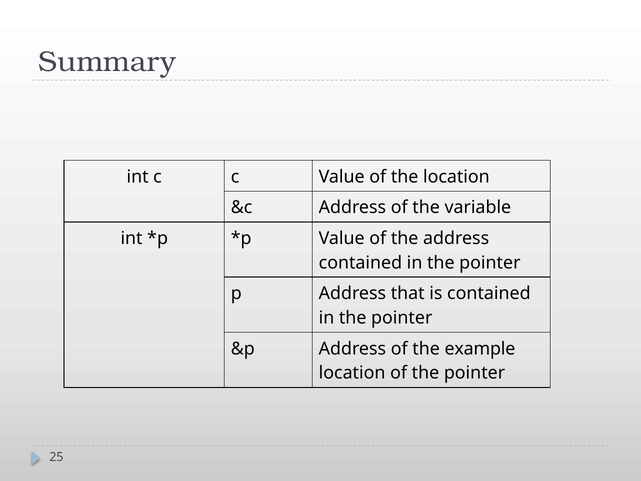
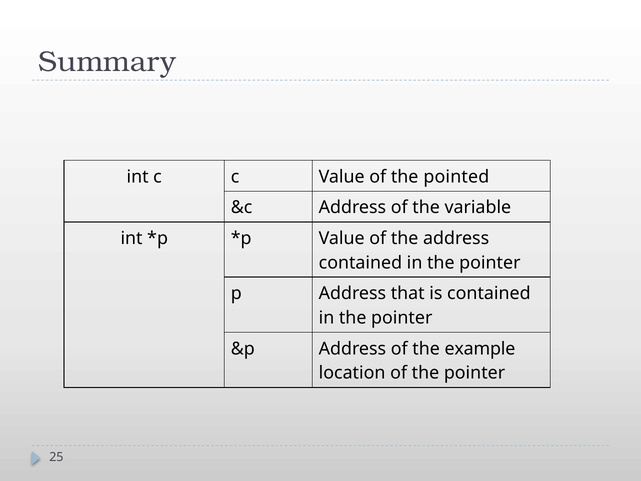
the location: location -> pointed
